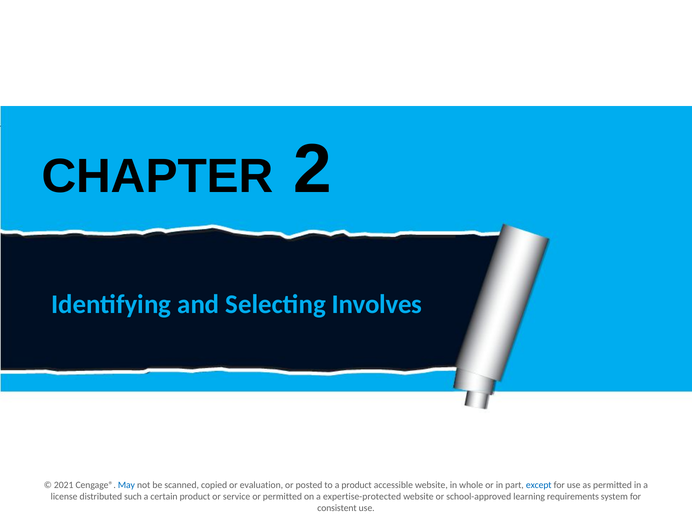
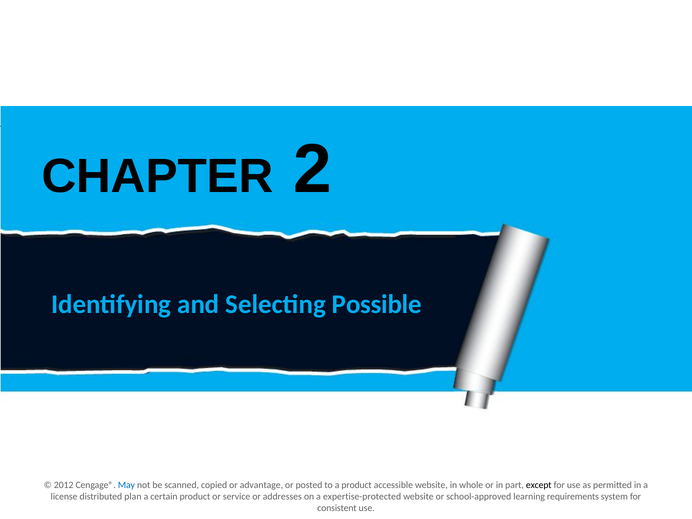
Involves: Involves -> Possible
2021: 2021 -> 2012
evaluation: evaluation -> advantage
except colour: blue -> black
such: such -> plan
or permitted: permitted -> addresses
